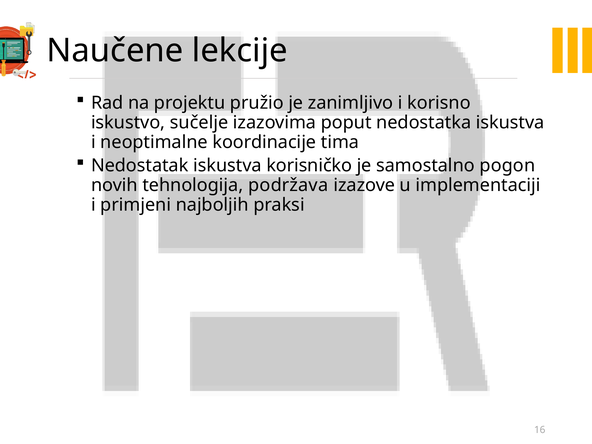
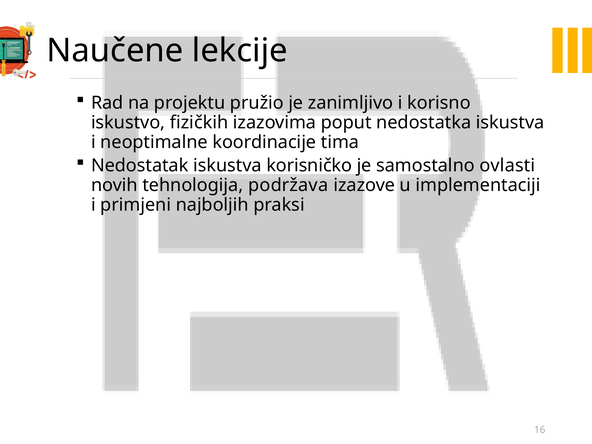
sučelje: sučelje -> fizičkih
pogon: pogon -> ovlasti
